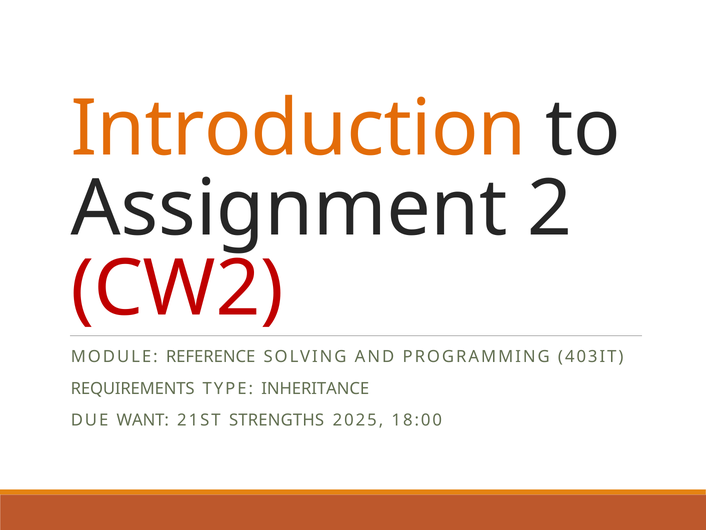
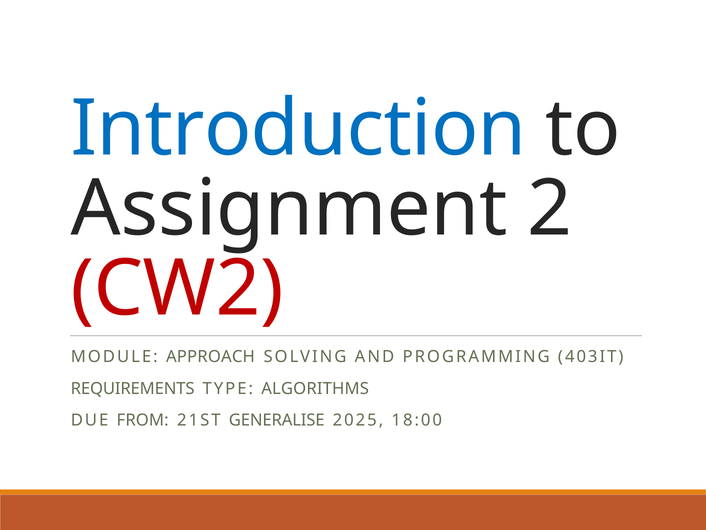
Introduction colour: orange -> blue
REFERENCE: REFERENCE -> APPROACH
INHERITANCE: INHERITANCE -> ALGORITHMS
WANT: WANT -> FROM
STRENGTHS: STRENGTHS -> GENERALISE
